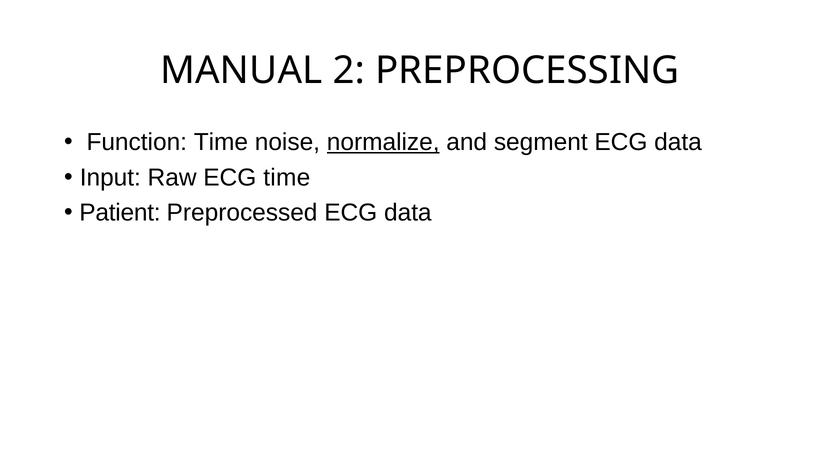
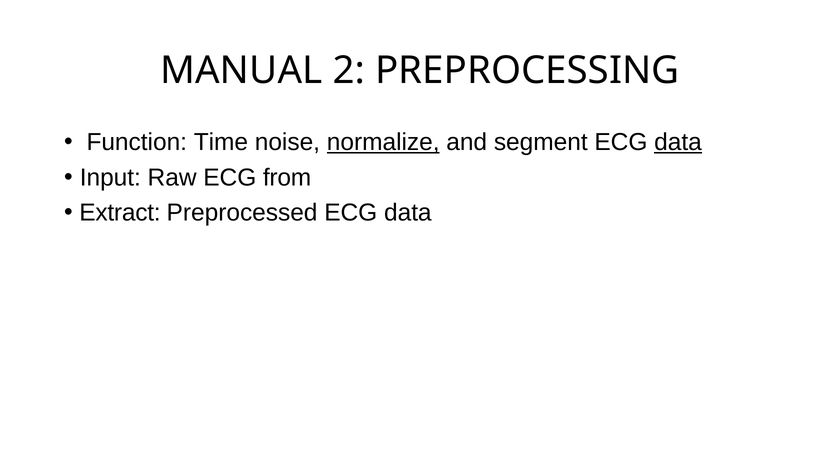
data at (678, 142) underline: none -> present
ECG time: time -> from
Patient: Patient -> Extract
